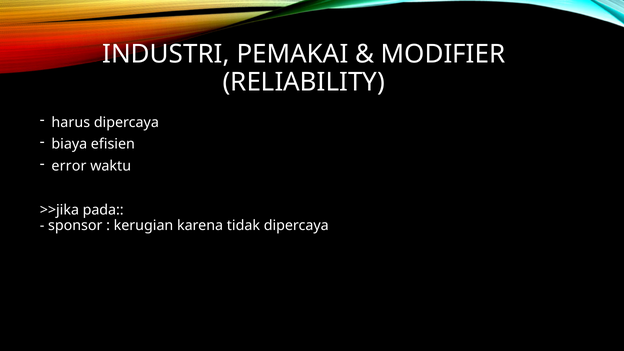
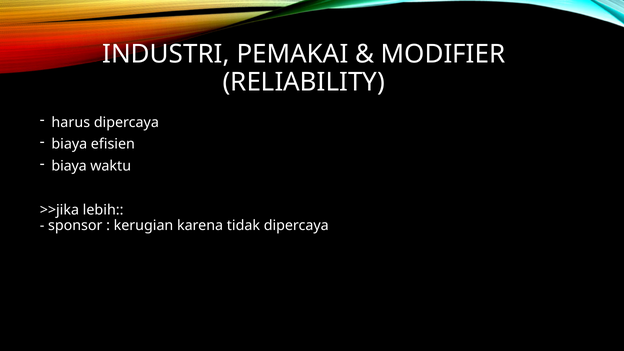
error at (69, 166): error -> biaya
pada: pada -> lebih
